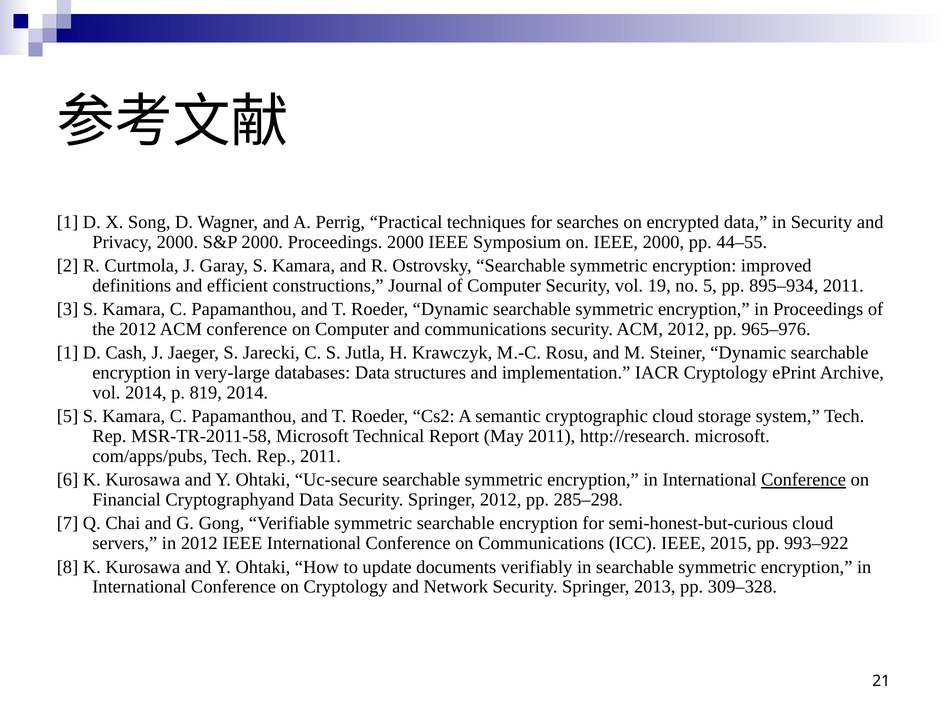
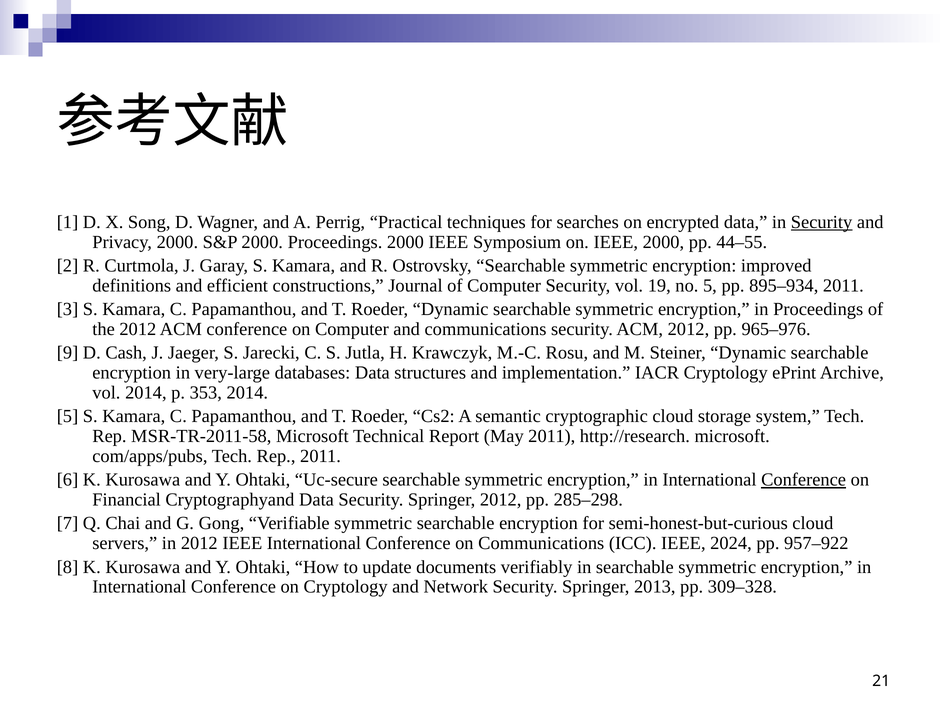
Security at (822, 222) underline: none -> present
1 at (68, 353): 1 -> 9
819: 819 -> 353
2015: 2015 -> 2024
993–922: 993–922 -> 957–922
